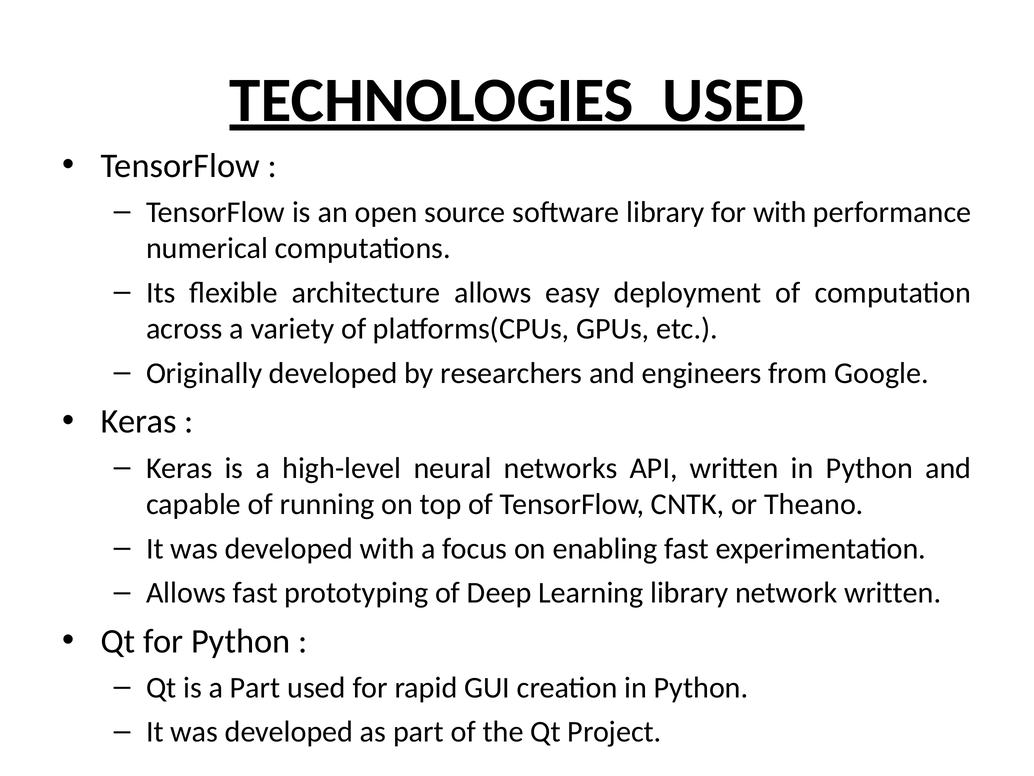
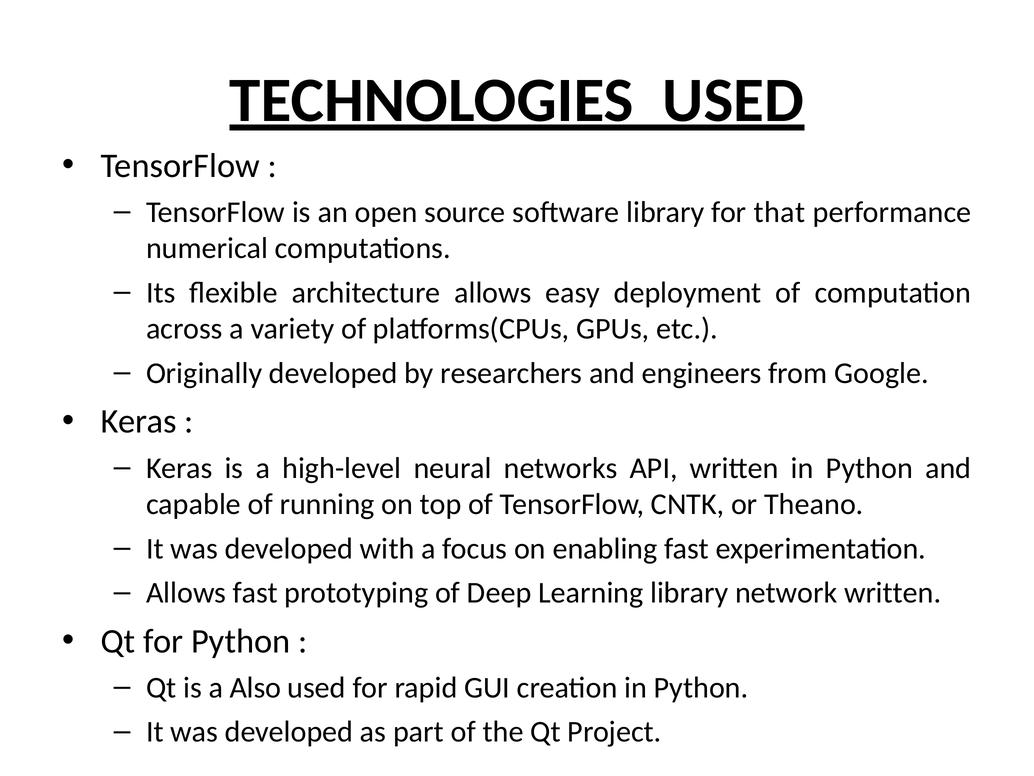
for with: with -> that
a Part: Part -> Also
